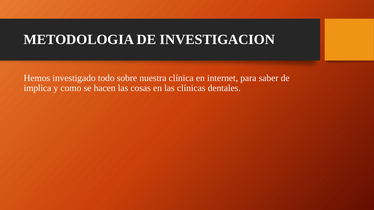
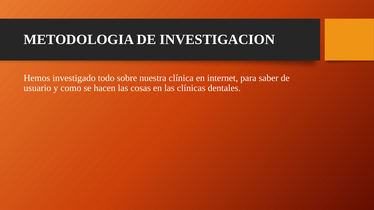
implica: implica -> usuario
